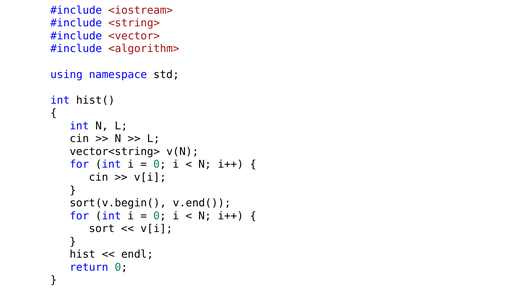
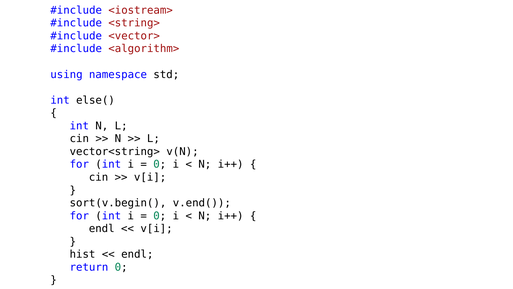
hist(: hist( -> else(
sort at (102, 228): sort -> endl
